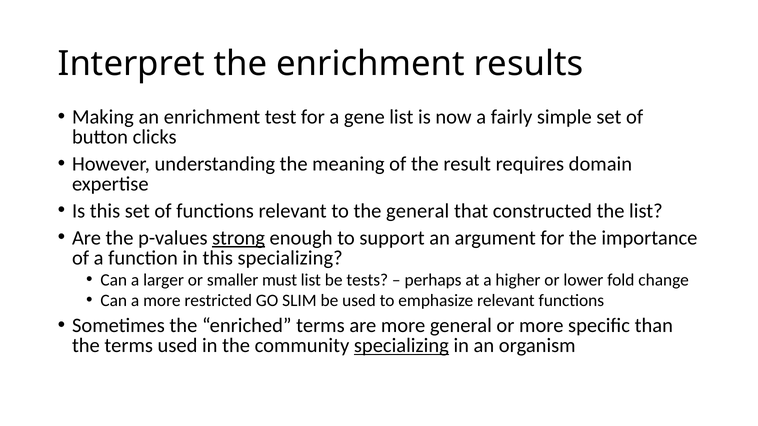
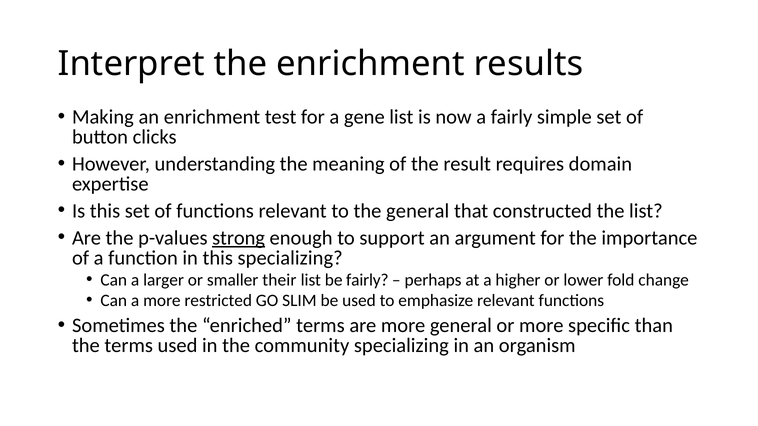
must: must -> their
be tests: tests -> fairly
specializing at (401, 346) underline: present -> none
